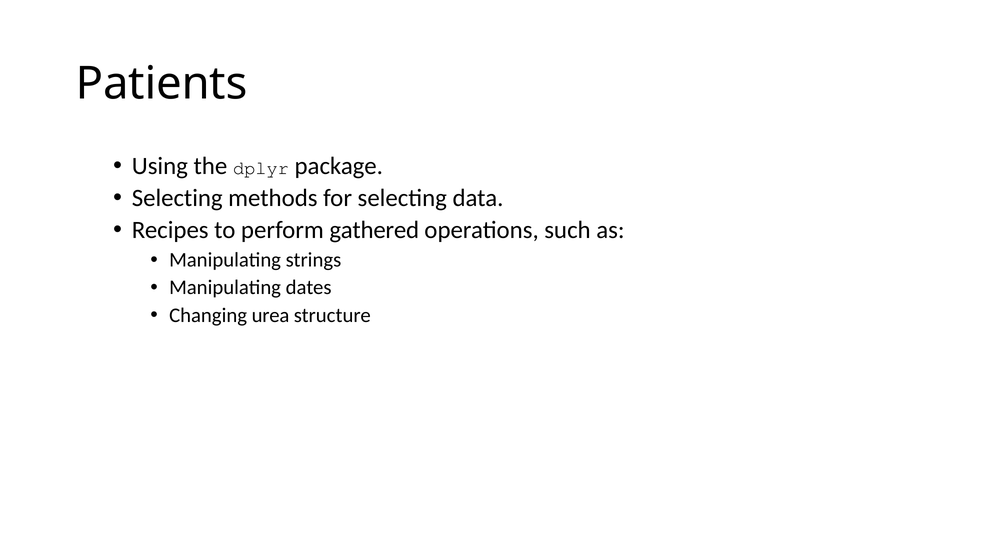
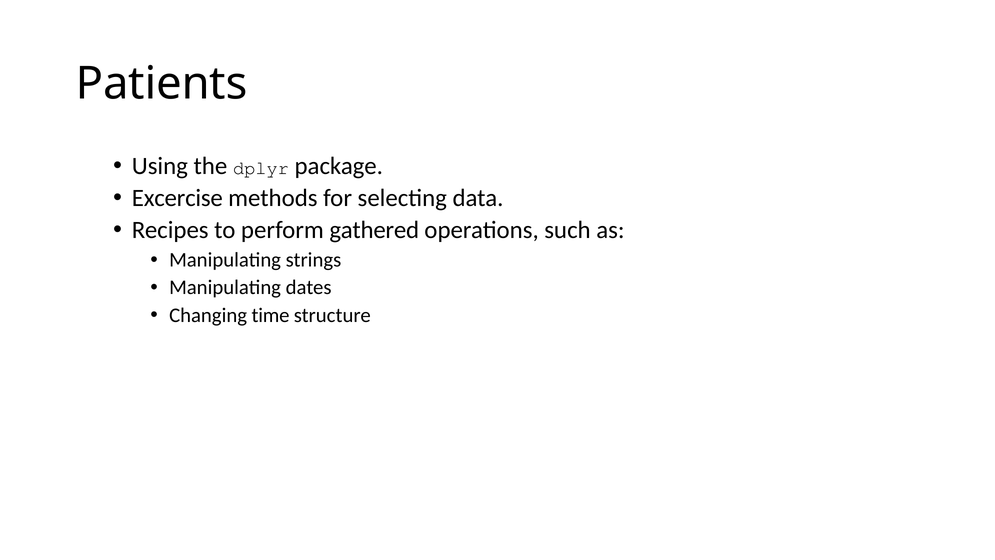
Selecting at (177, 198): Selecting -> Excercise
urea: urea -> time
